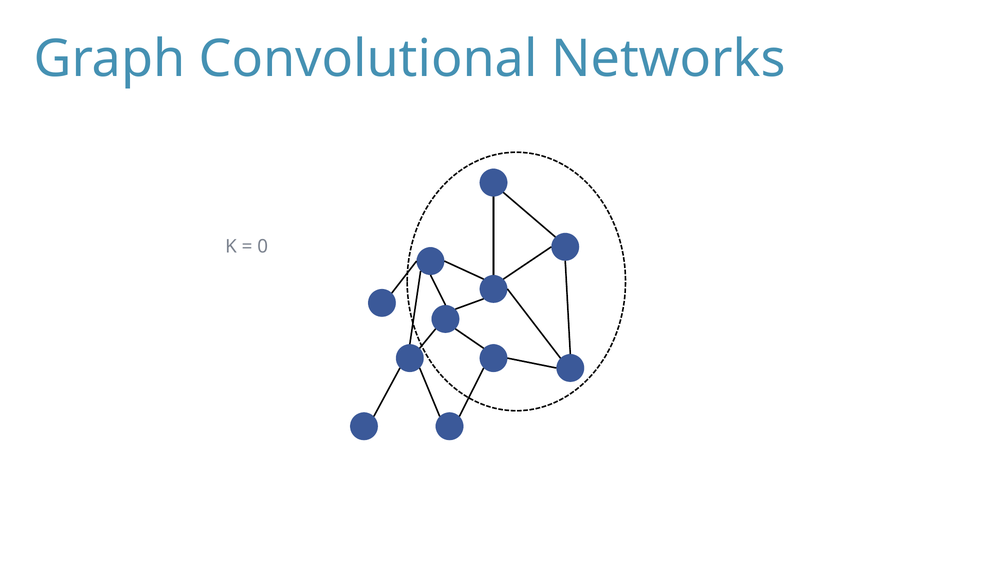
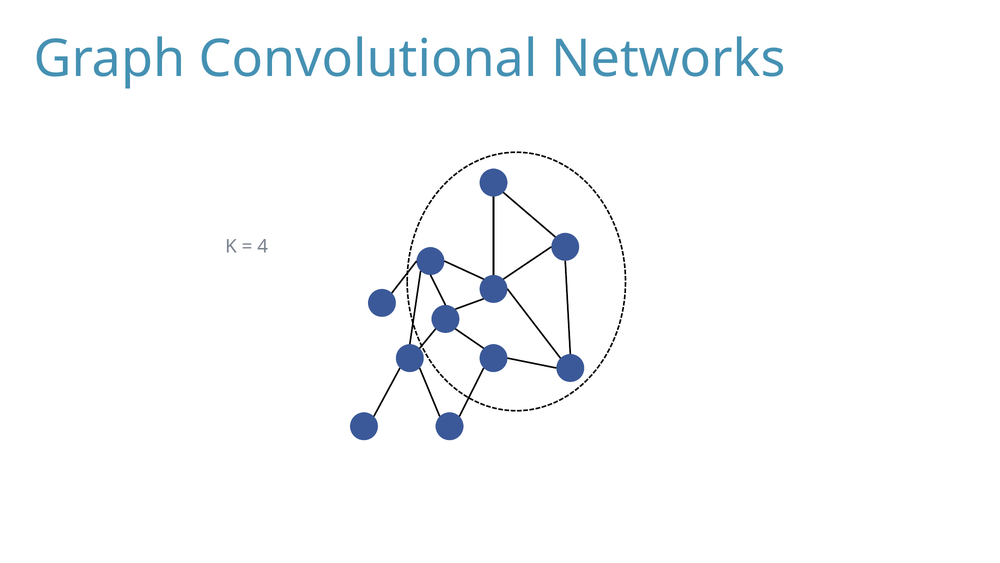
0: 0 -> 4
